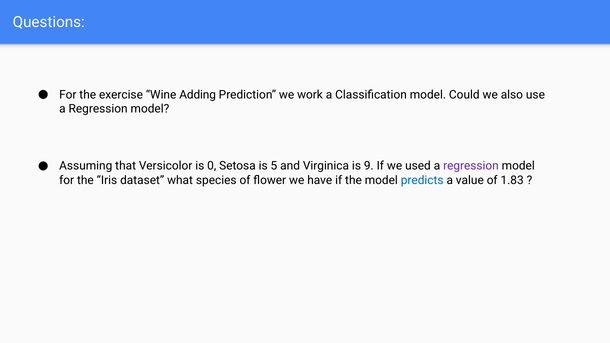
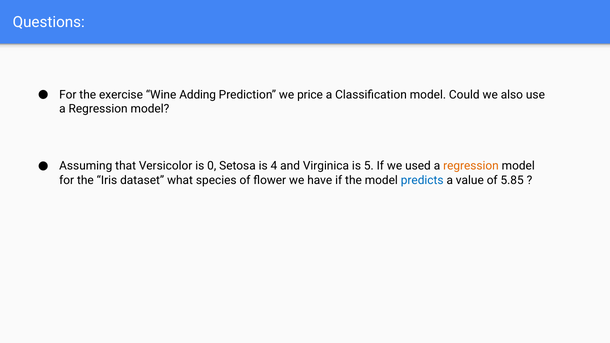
work: work -> price
5: 5 -> 4
9: 9 -> 5
regression at (471, 166) colour: purple -> orange
1.83: 1.83 -> 5.85
